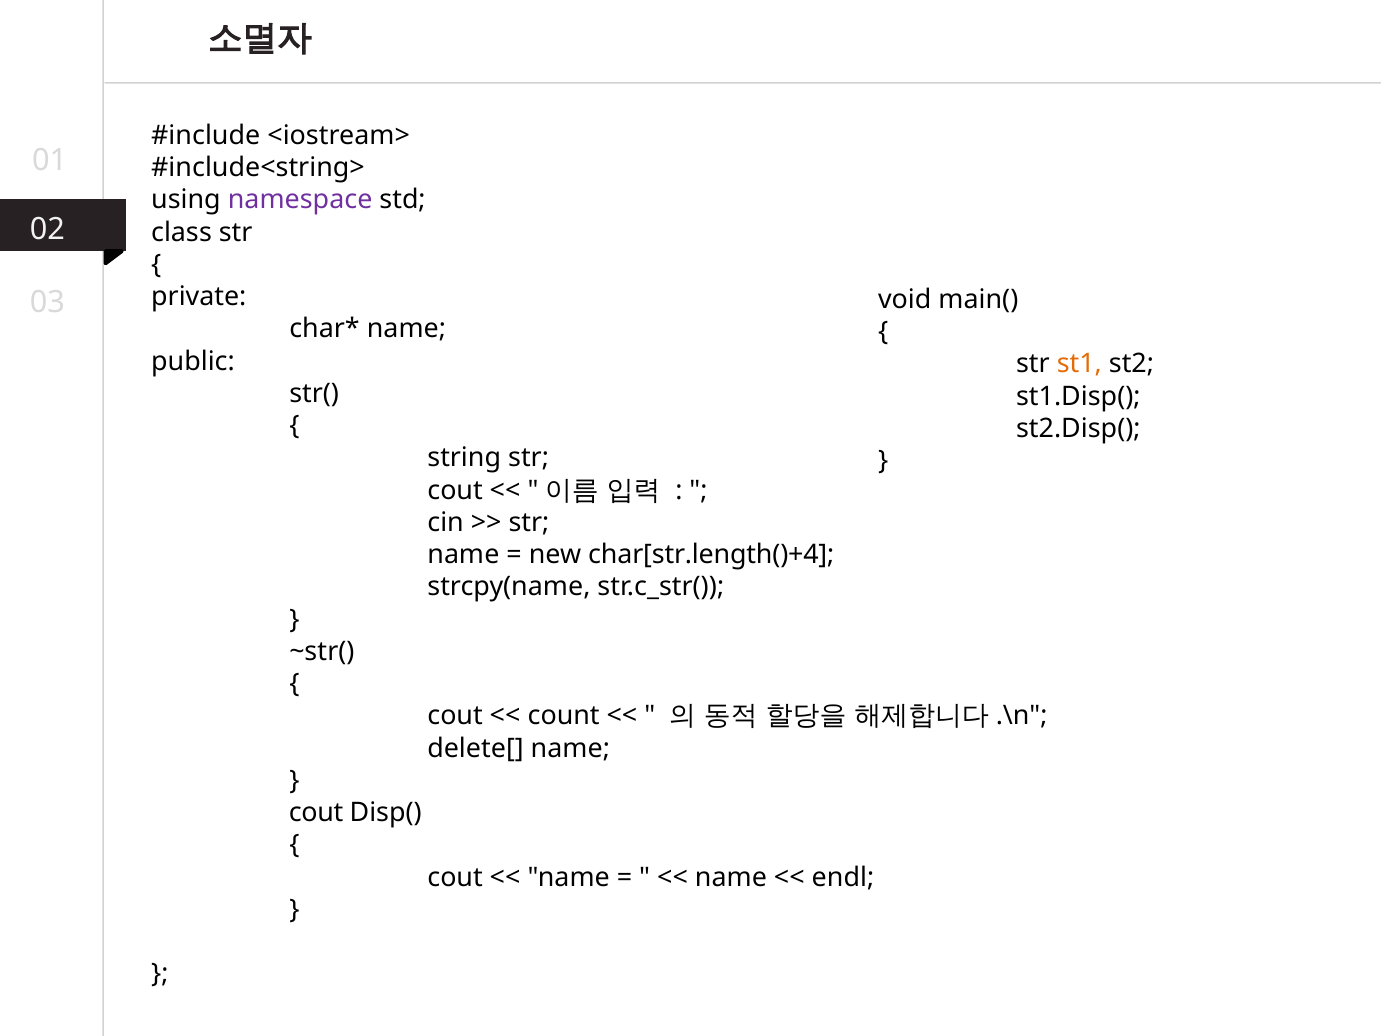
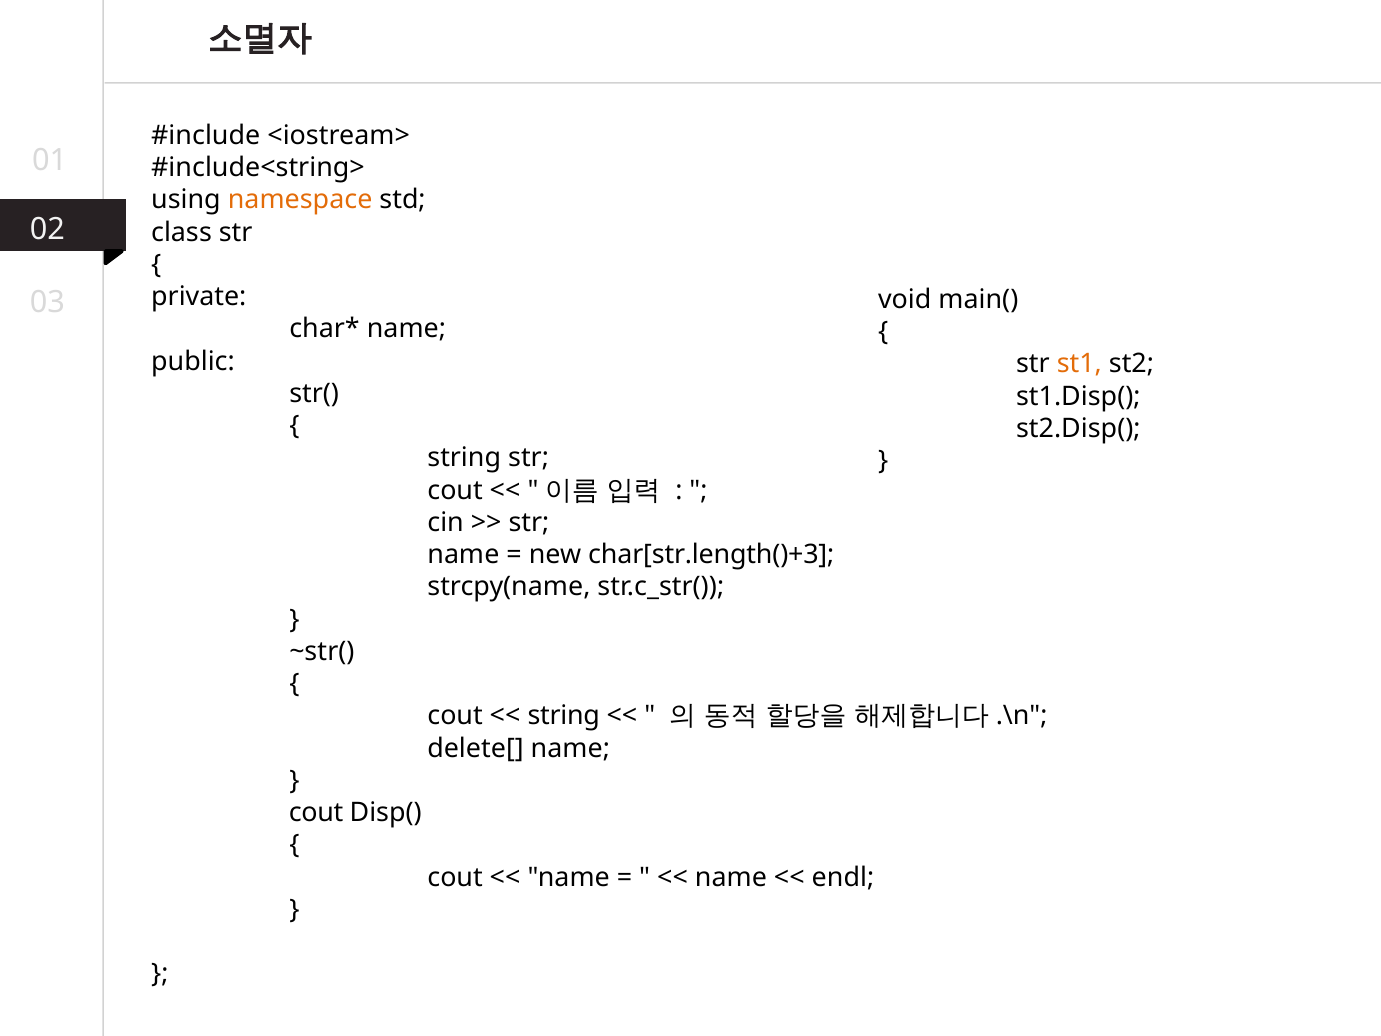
namespace colour: purple -> orange
char[str.length()+4: char[str.length()+4 -> char[str.length()+3
count at (564, 716): count -> string
